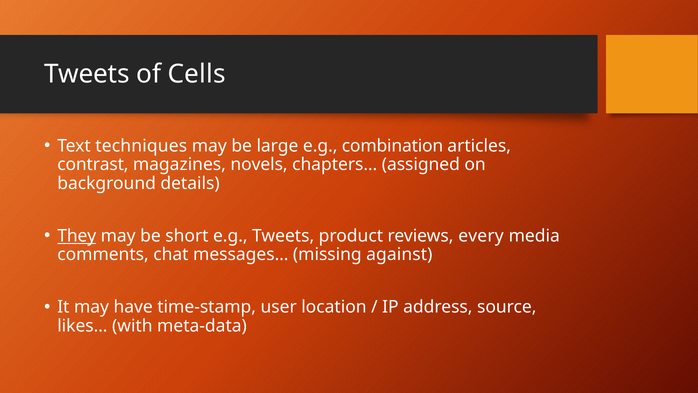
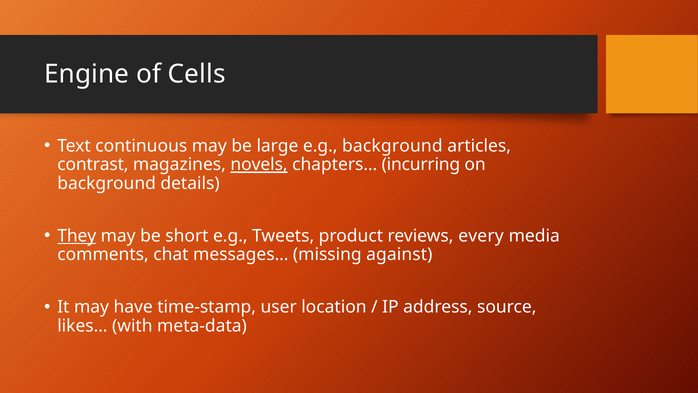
Tweets at (87, 74): Tweets -> Engine
techniques: techniques -> continuous
e.g combination: combination -> background
novels underline: none -> present
assigned: assigned -> incurring
